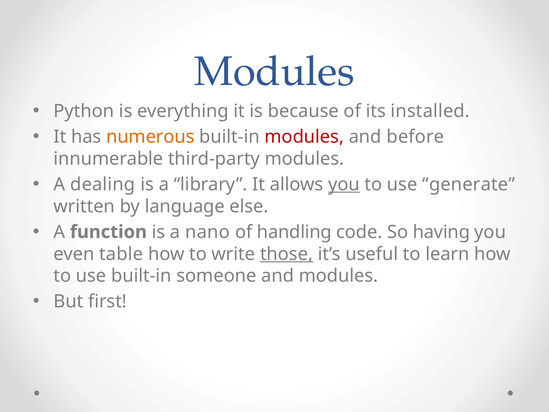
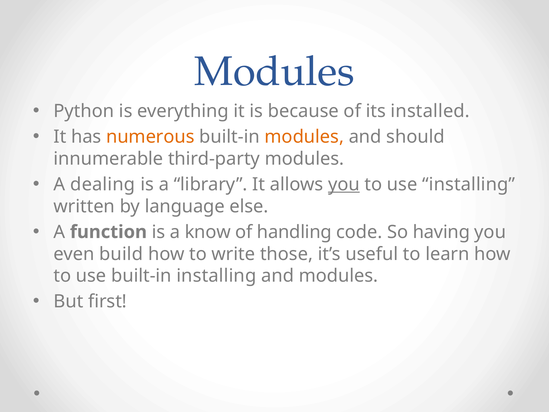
modules at (304, 137) colour: red -> orange
before: before -> should
use generate: generate -> installing
nano: nano -> know
table: table -> build
those underline: present -> none
built-in someone: someone -> installing
